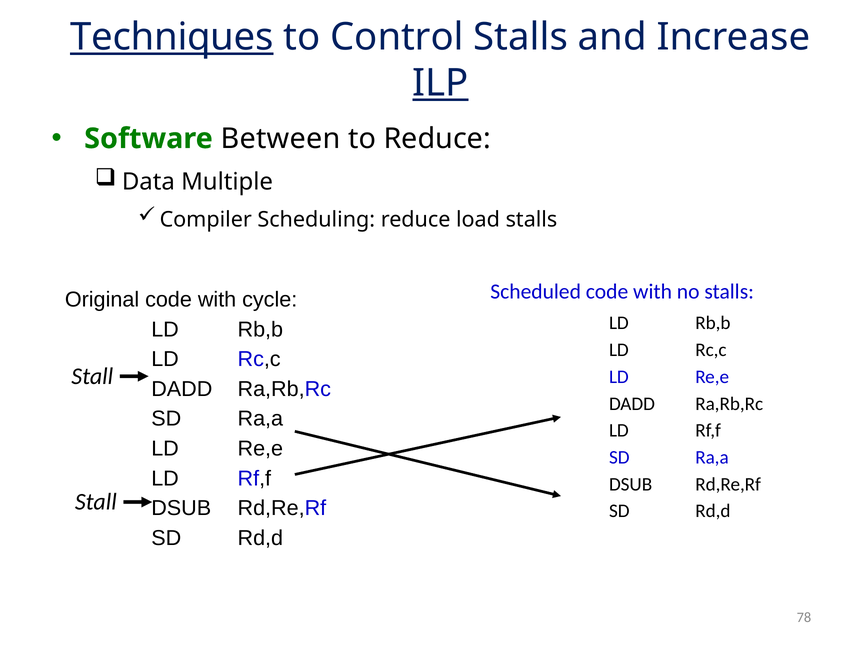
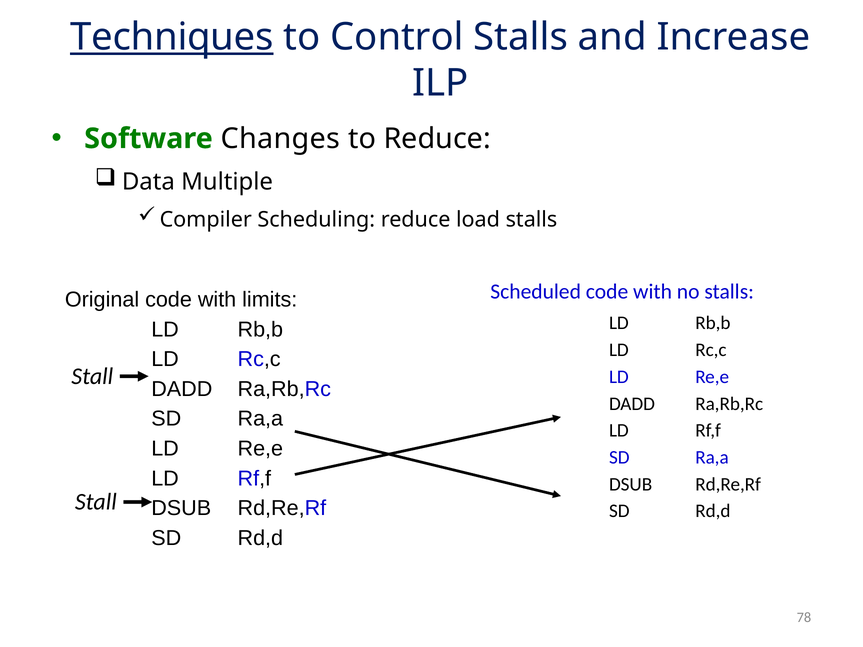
ILP underline: present -> none
Between: Between -> Changes
cycle: cycle -> limits
